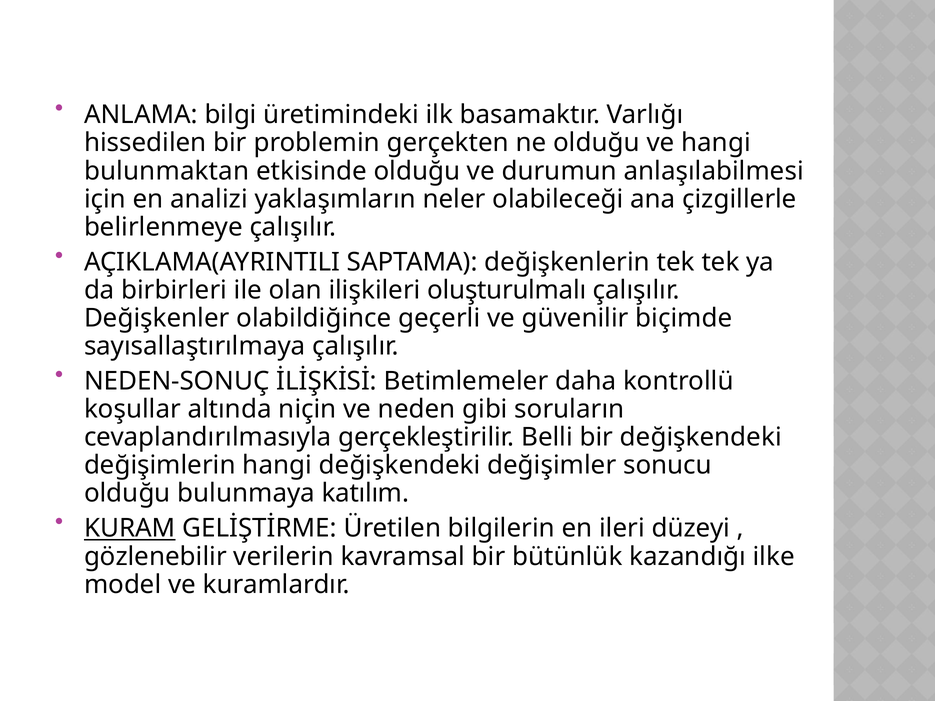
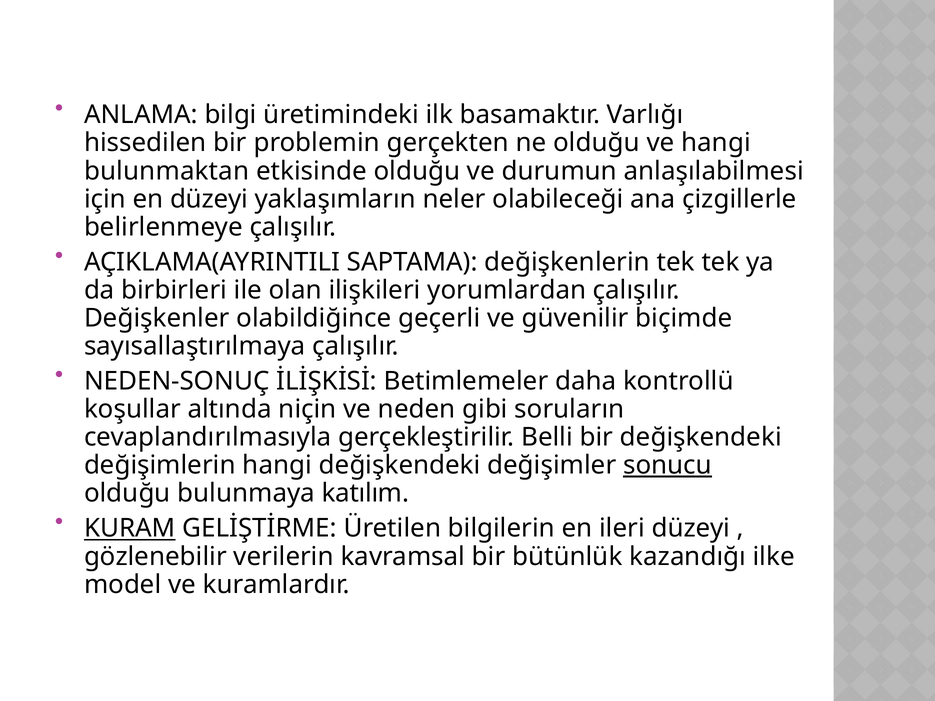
en analizi: analizi -> düzeyi
oluşturulmalı: oluşturulmalı -> yorumlardan
sonucu underline: none -> present
